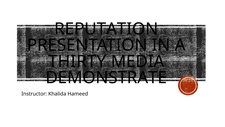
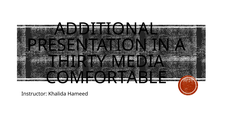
REPUTATION: REPUTATION -> ADDITIONAL
DEMONSTRATE: DEMONSTRATE -> COMFORTABLE
